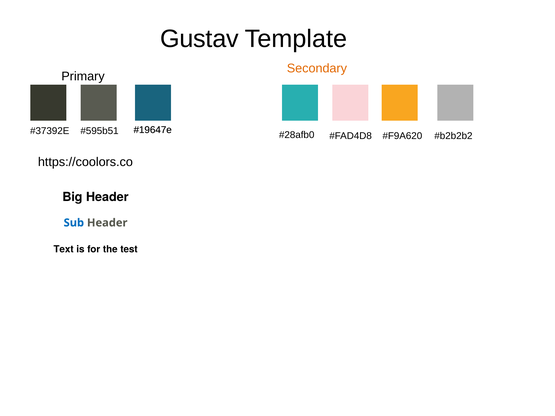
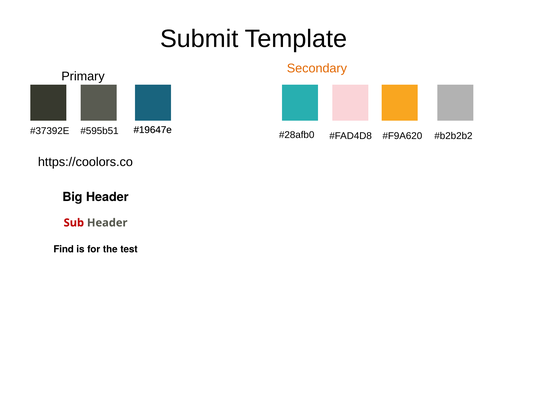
Gustav: Gustav -> Submit
Sub colour: blue -> red
Text: Text -> Find
